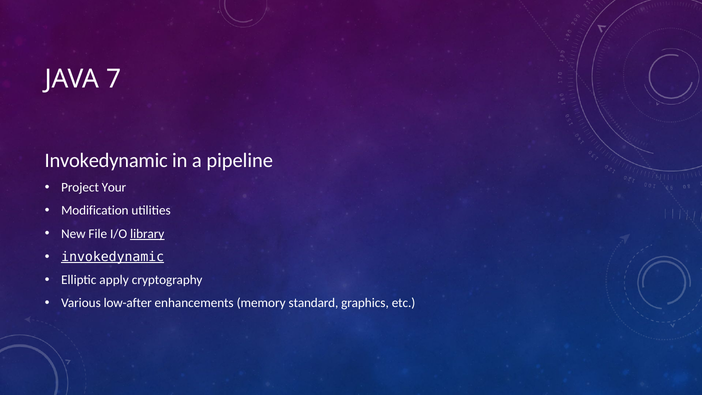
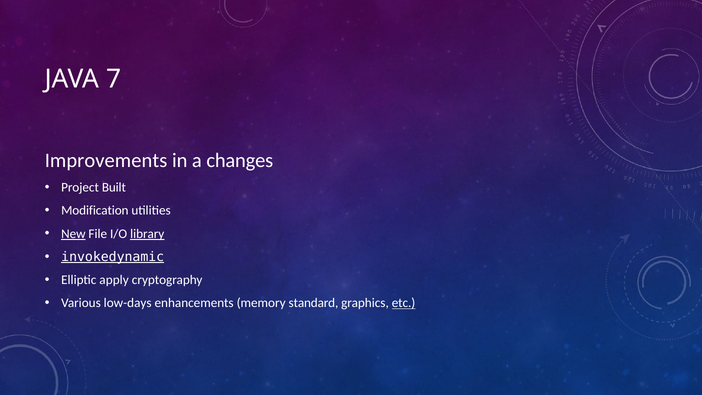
Invokedynamic at (106, 160): Invokedynamic -> Improvements
pipeline: pipeline -> changes
Your: Your -> Built
New underline: none -> present
low-after: low-after -> low-days
etc underline: none -> present
